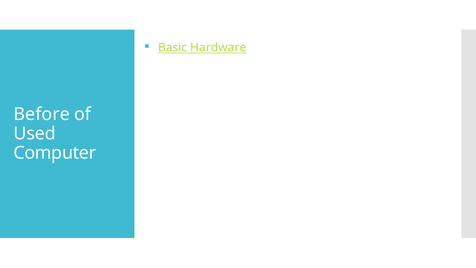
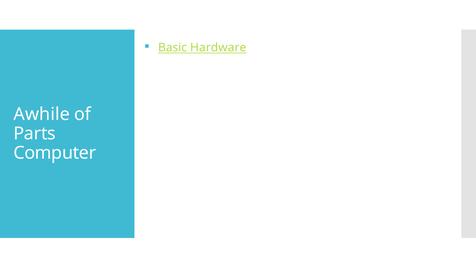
Before: Before -> Awhile
Used: Used -> Parts
